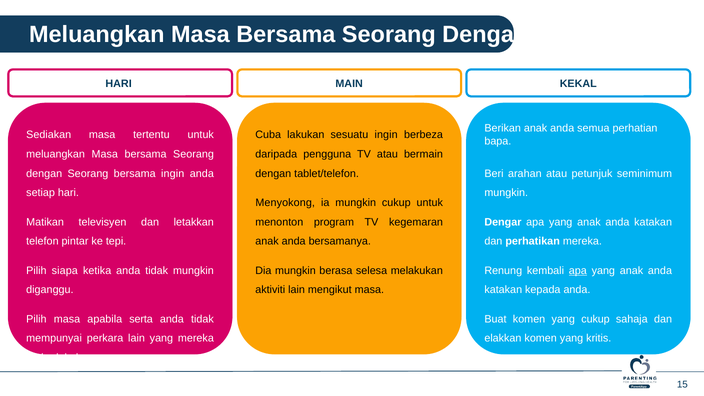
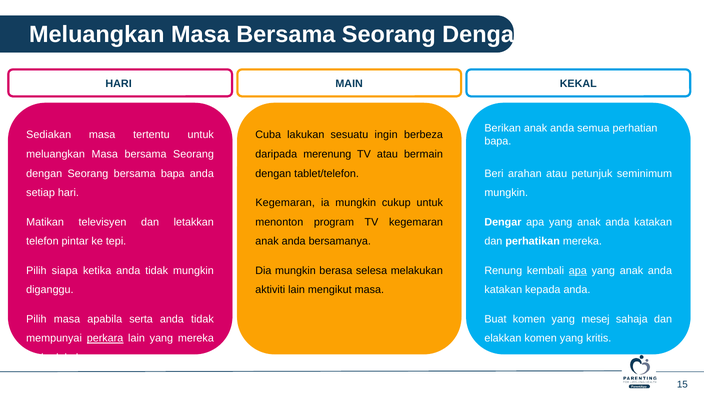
pengguna: pengguna -> merenung
bersama ingin: ingin -> bapa
Menyokong at (285, 203): Menyokong -> Kegemaran
yang cukup: cukup -> mesej
perkara underline: none -> present
